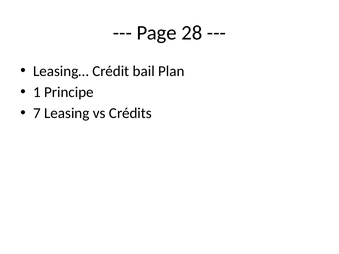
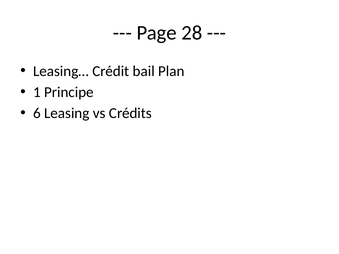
7: 7 -> 6
